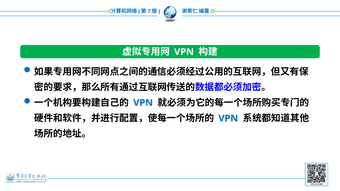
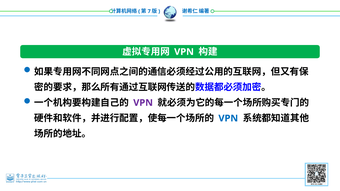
VPN at (143, 103) colour: blue -> purple
